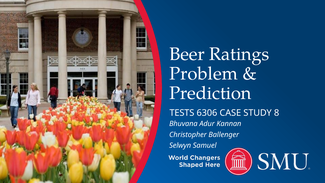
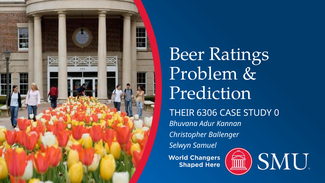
TESTS: TESTS -> THEIR
8: 8 -> 0
